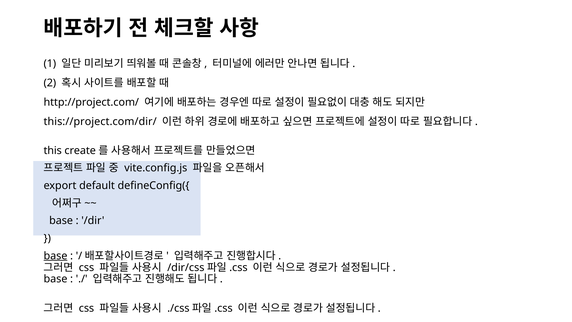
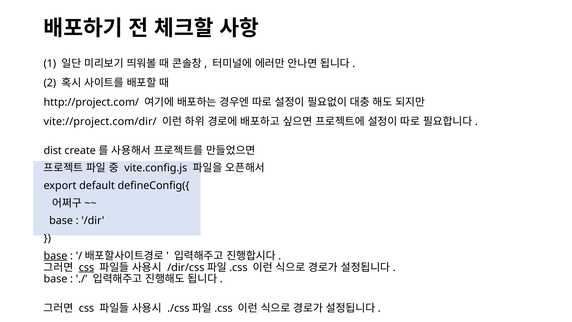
this://project.com/dir/: this://project.com/dir/ -> vite://project.com/dir/
this: this -> dist
css at (86, 267) underline: none -> present
